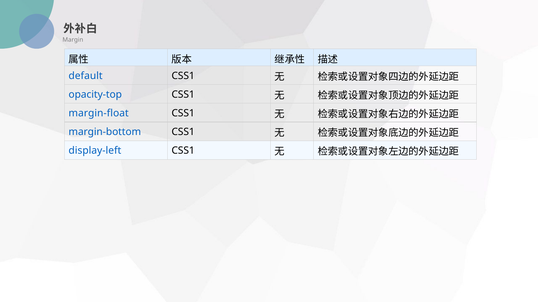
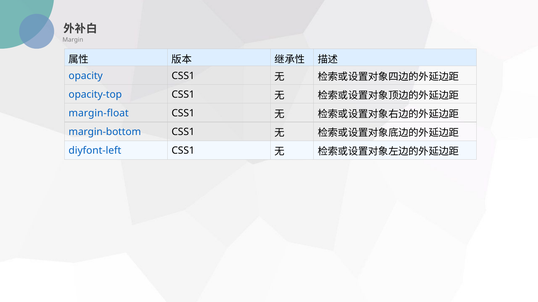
default: default -> opacity
display-left: display-left -> diyfont-left
